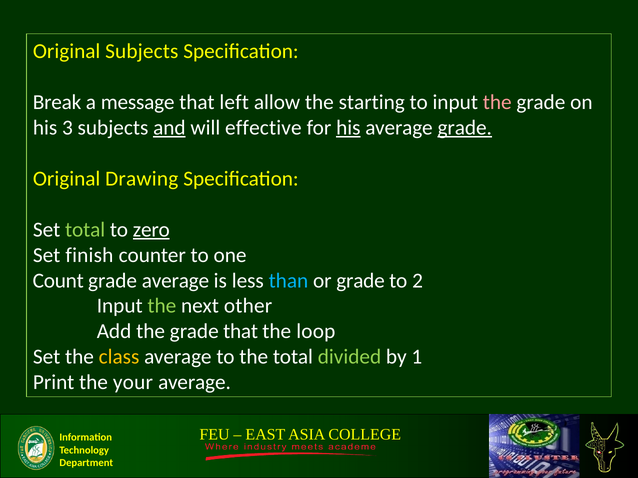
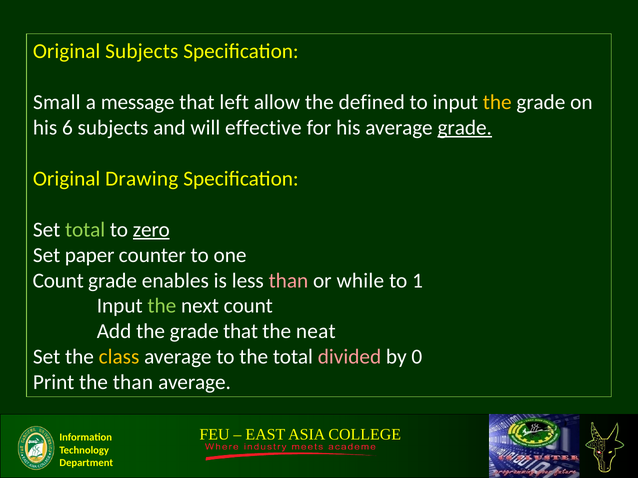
Break: Break -> Small
starting: starting -> defined
the at (497, 102) colour: pink -> yellow
3: 3 -> 6
and underline: present -> none
his at (348, 128) underline: present -> none
finish: finish -> paper
grade average: average -> enables
than at (288, 281) colour: light blue -> pink
or grade: grade -> while
2: 2 -> 1
next other: other -> count
loop: loop -> neat
divided colour: light green -> pink
1: 1 -> 0
the your: your -> than
